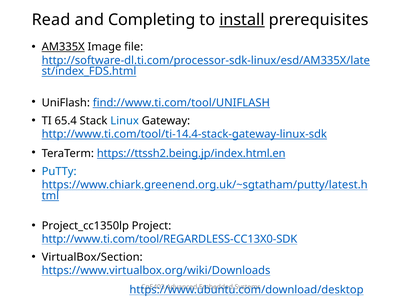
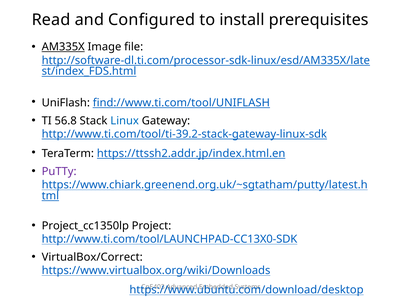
Completing: Completing -> Configured
install underline: present -> none
65.4: 65.4 -> 56.8
http://www.ti.com/tool/ti-14.4-stack-gateway-linux-sdk: http://www.ti.com/tool/ti-14.4-stack-gateway-linux-sdk -> http://www.ti.com/tool/ti-39.2-stack-gateway-linux-sdk
https://ttssh2.being.jp/index.html.en: https://ttssh2.being.jp/index.html.en -> https://ttssh2.addr.jp/index.html.en
PuTTy colour: blue -> purple
http://www.ti.com/tool/REGARDLESS-CC13X0-SDK: http://www.ti.com/tool/REGARDLESS-CC13X0-SDK -> http://www.ti.com/tool/LAUNCHPAD-CC13X0-SDK
VirtualBox/Section: VirtualBox/Section -> VirtualBox/Correct
